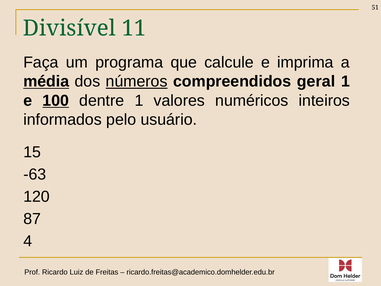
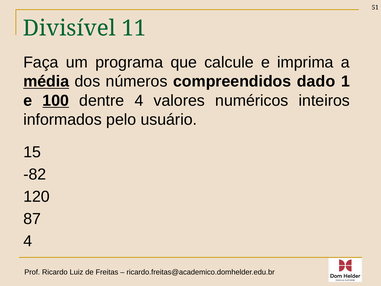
números underline: present -> none
geral: geral -> dado
dentre 1: 1 -> 4
-63: -63 -> -82
